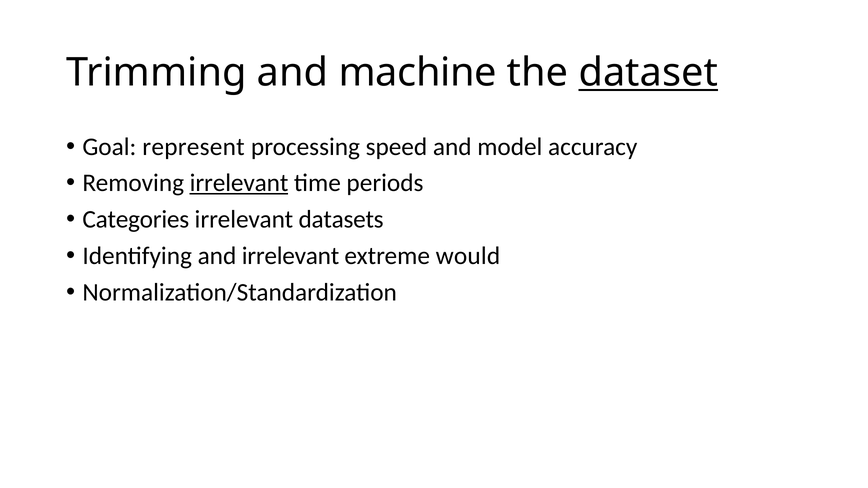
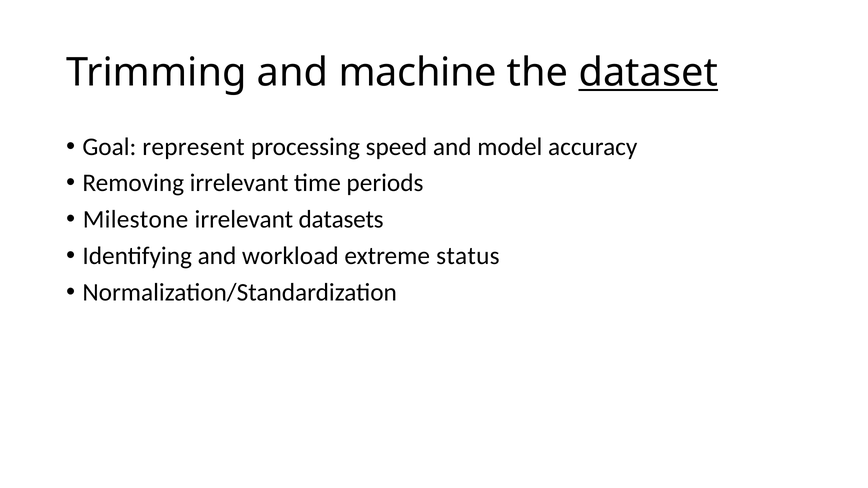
irrelevant at (239, 183) underline: present -> none
Categories: Categories -> Milestone
and irrelevant: irrelevant -> workload
would: would -> status
